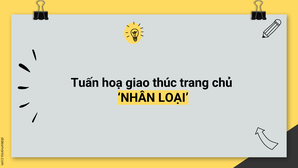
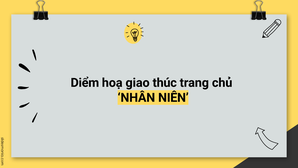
Tuấn: Tuấn -> Diểm
LOẠI: LOẠI -> NIÊN
